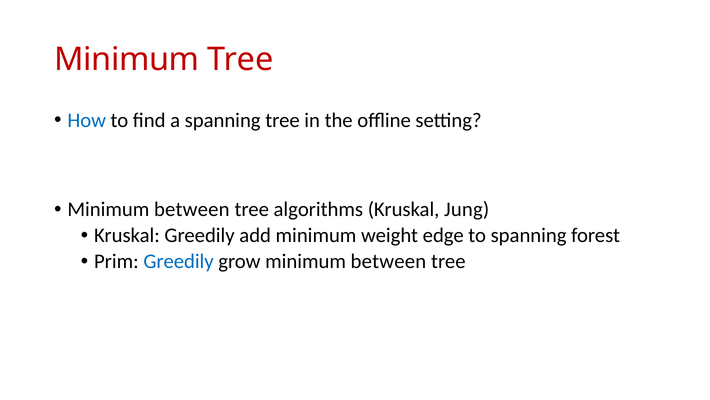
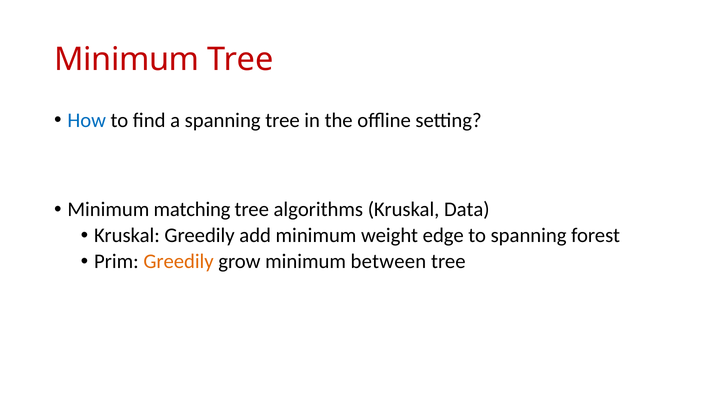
between at (192, 209): between -> matching
Jung: Jung -> Data
Greedily at (179, 261) colour: blue -> orange
